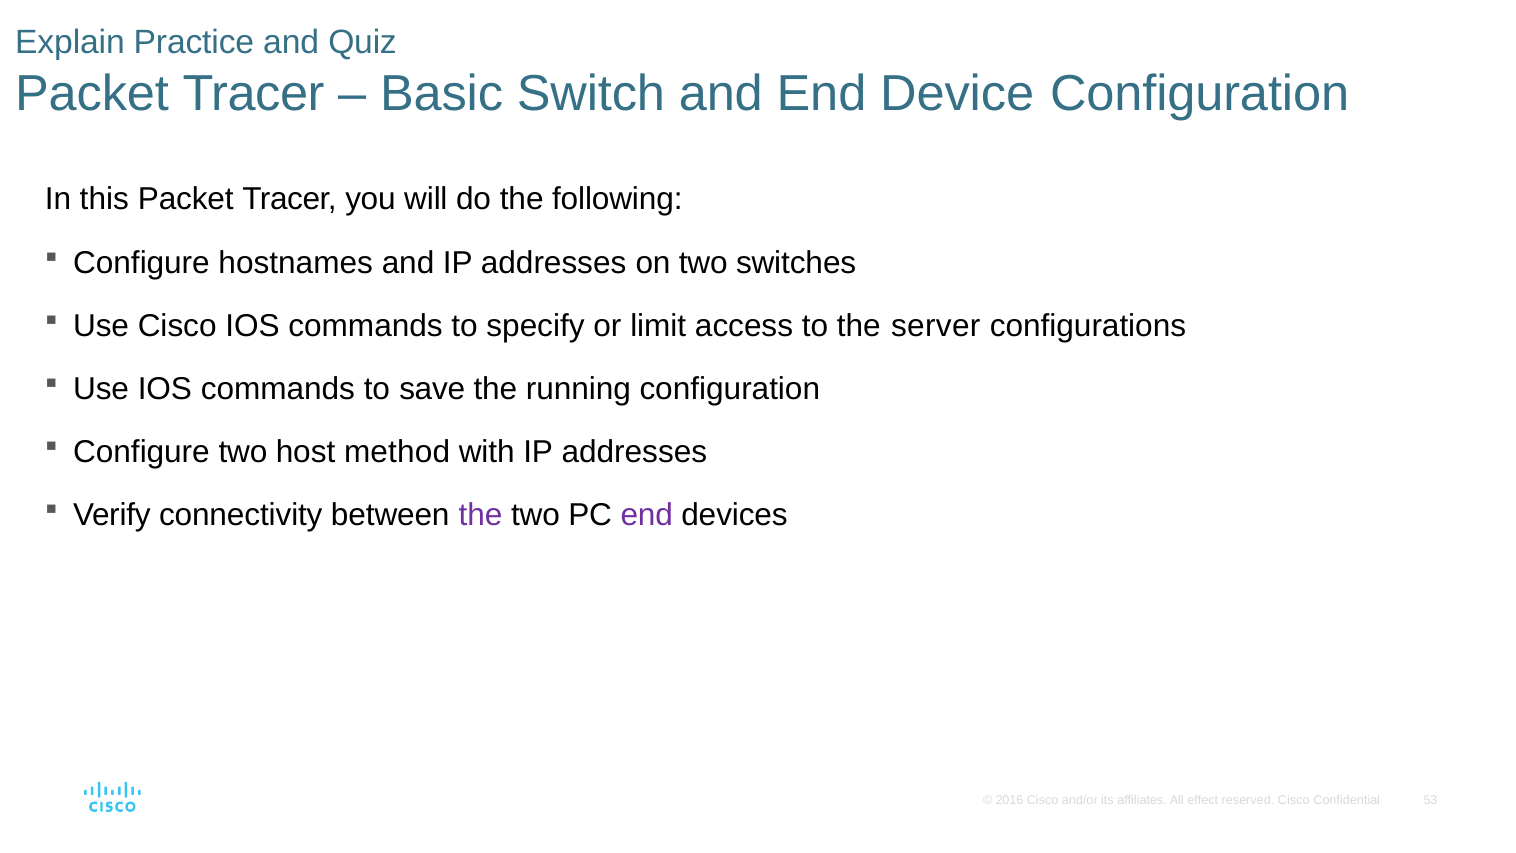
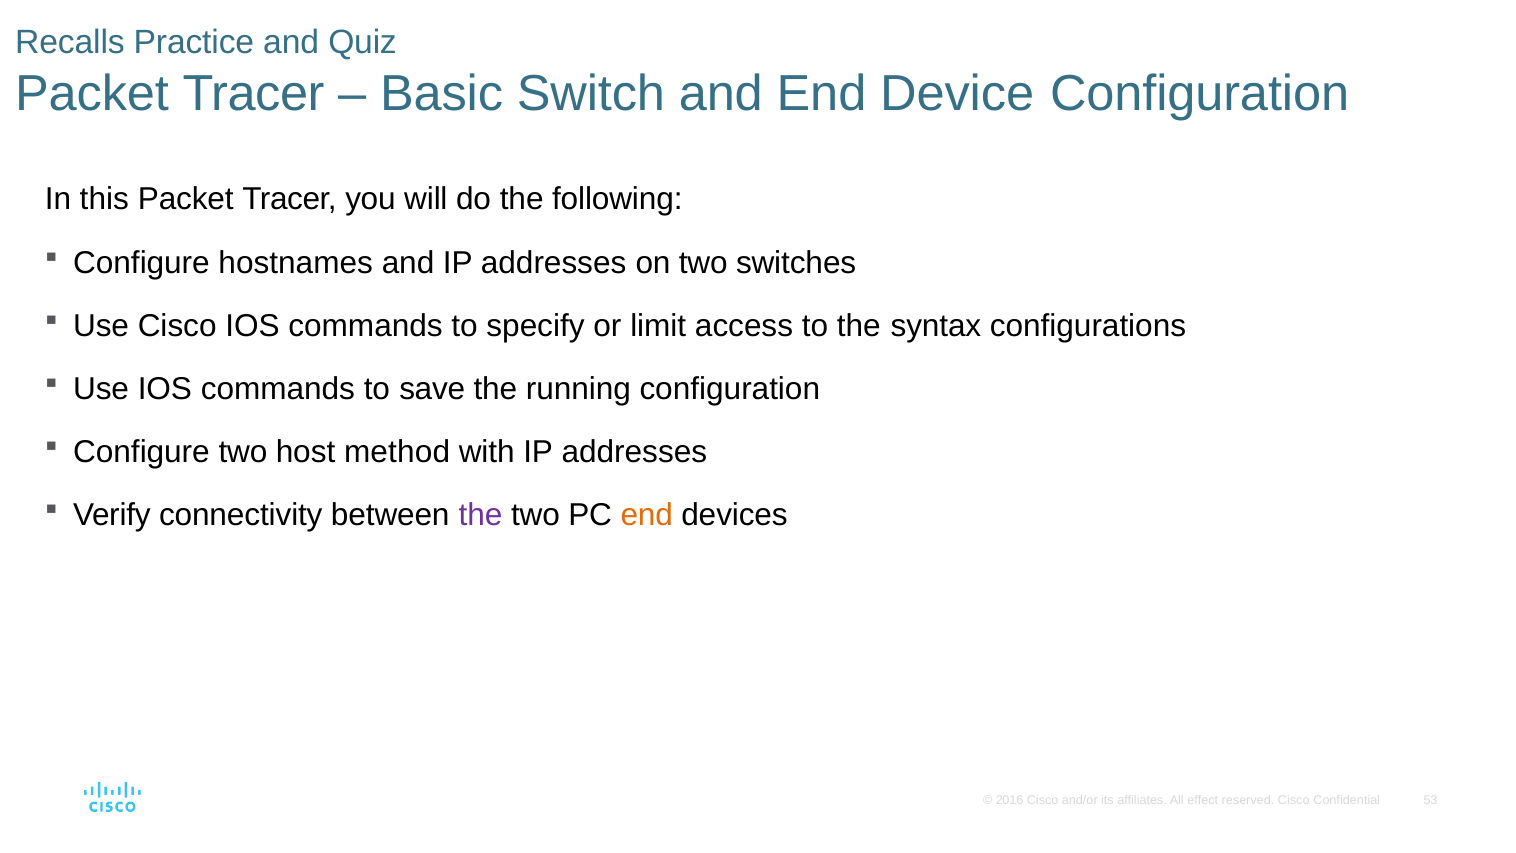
Explain: Explain -> Recalls
server: server -> syntax
end at (647, 515) colour: purple -> orange
